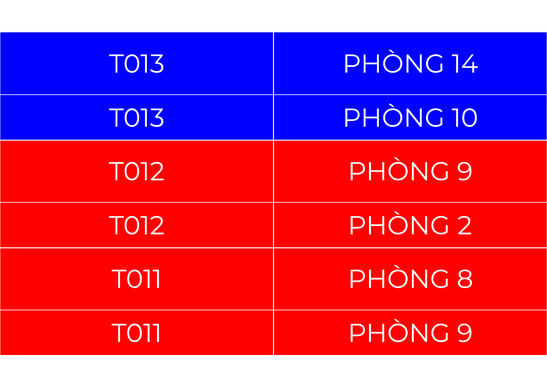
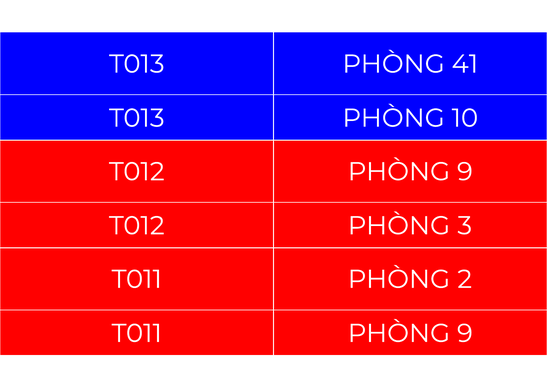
14: 14 -> 41
2: 2 -> 3
8: 8 -> 2
